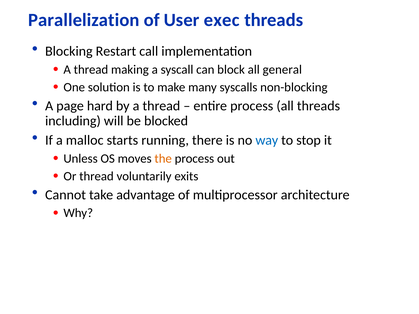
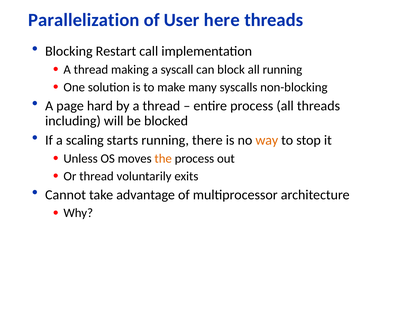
exec: exec -> here
all general: general -> running
malloc: malloc -> scaling
way colour: blue -> orange
